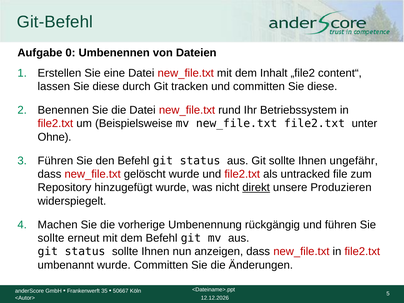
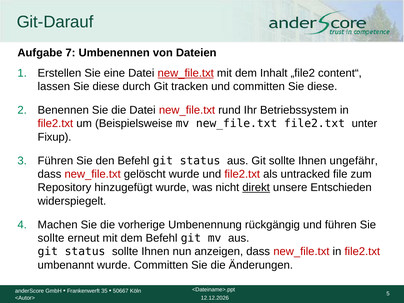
Git-Befehl: Git-Befehl -> Git-Darauf
0: 0 -> 7
new_file.txt at (186, 73) underline: none -> present
Ohne: Ohne -> Fixup
Produzieren: Produzieren -> Entschieden
